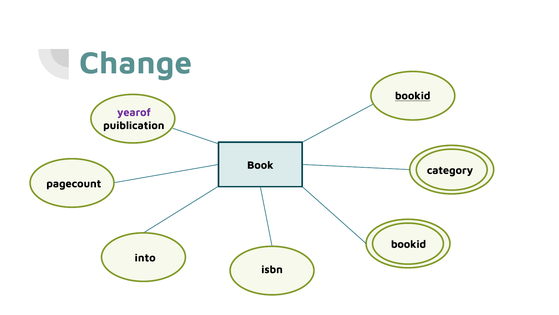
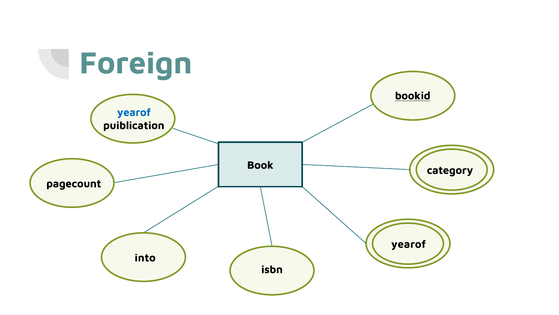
Change: Change -> Foreign
yearof at (134, 112) colour: purple -> blue
bookid at (409, 244): bookid -> yearof
